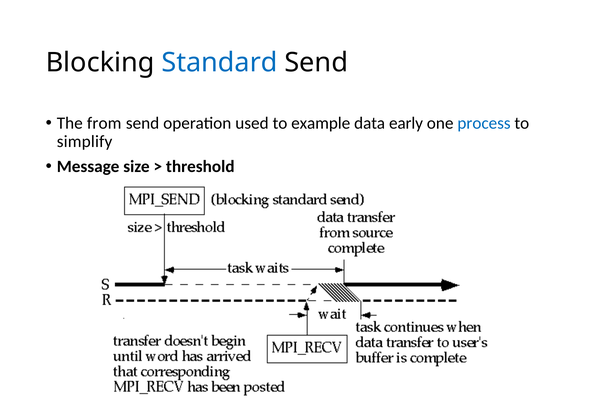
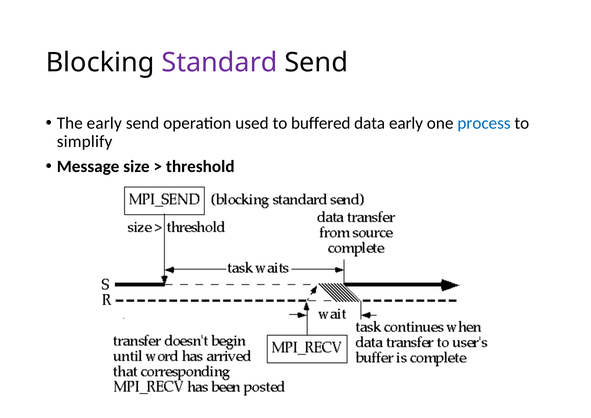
Standard colour: blue -> purple
The from: from -> early
example: example -> buffered
